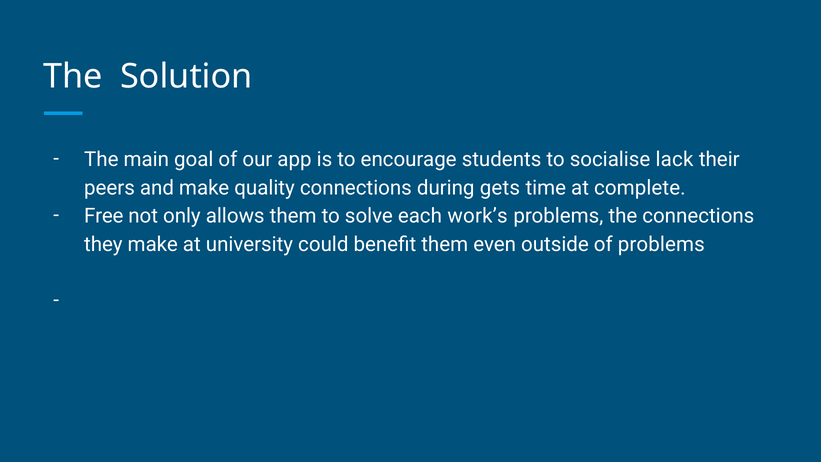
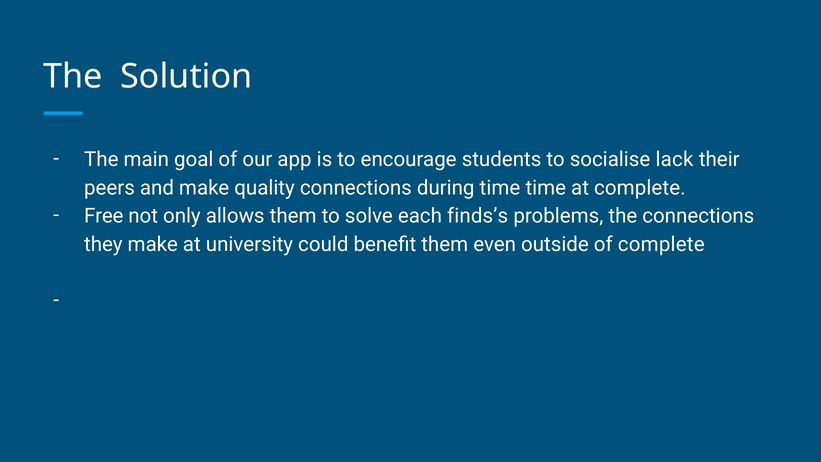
during gets: gets -> time
work’s: work’s -> finds’s
of problems: problems -> complete
